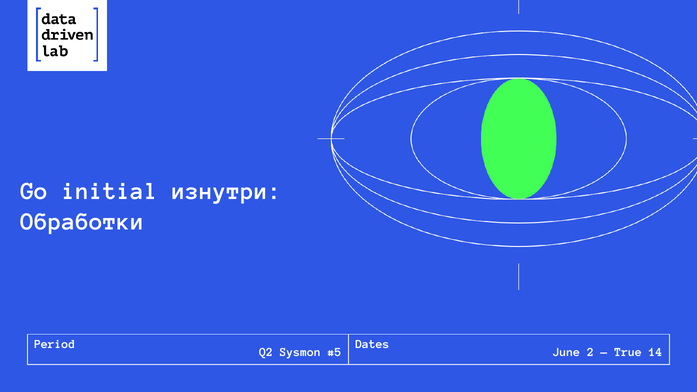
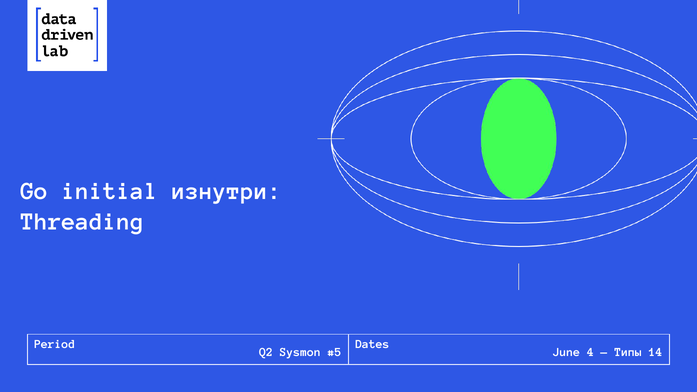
Обработки: Обработки -> Threading
2: 2 -> 4
True: True -> Типы
